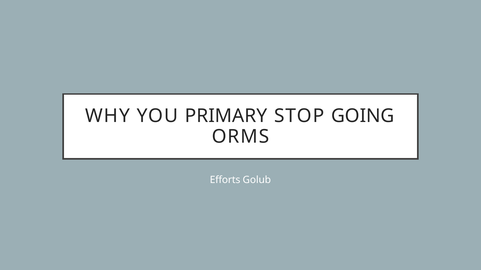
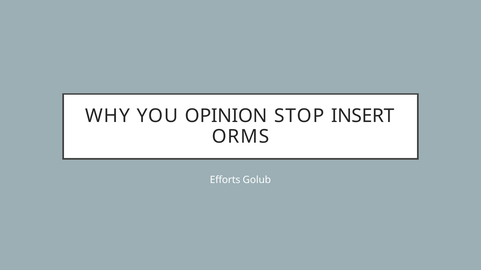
PRIMARY: PRIMARY -> OPINION
GOING: GOING -> INSERT
